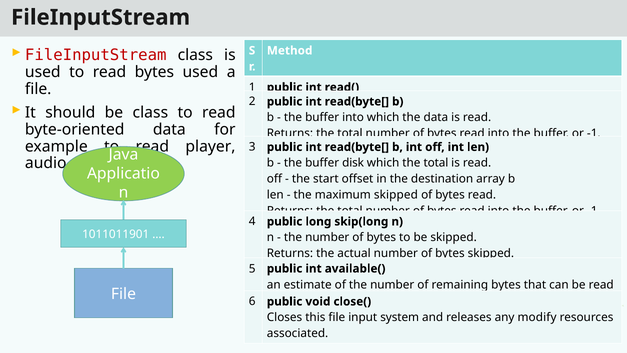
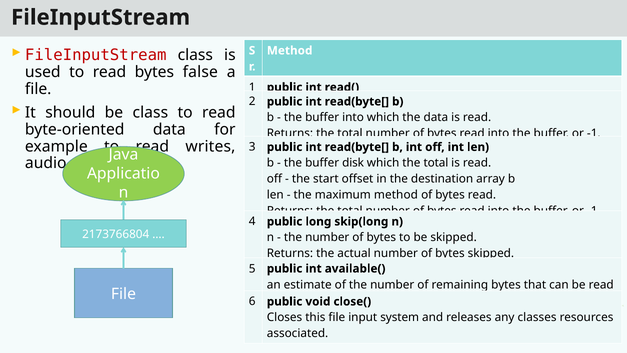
bytes used: used -> false
player: player -> writes
maximum skipped: skipped -> method
1011011901: 1011011901 -> 2173766804
modify: modify -> classes
